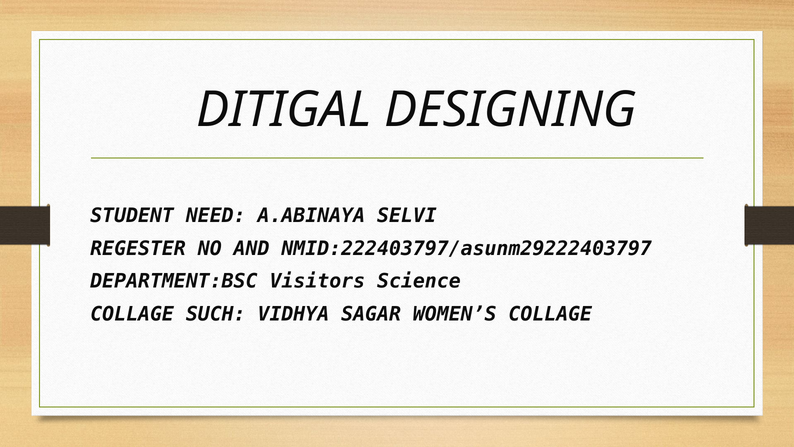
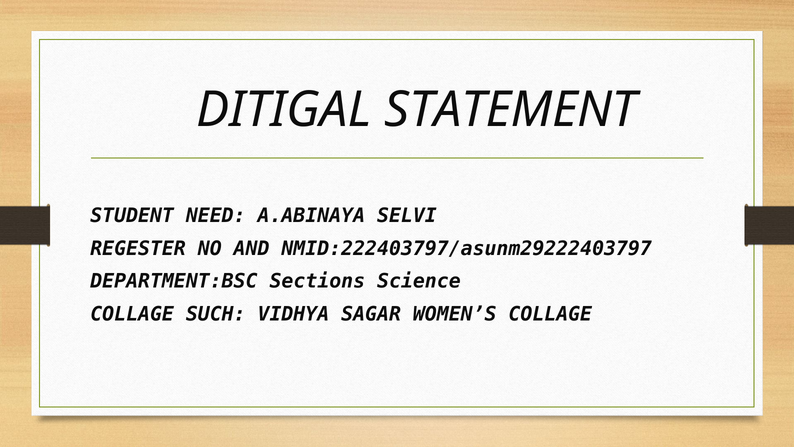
DESIGNING: DESIGNING -> STATEMENT
Visitors: Visitors -> Sections
